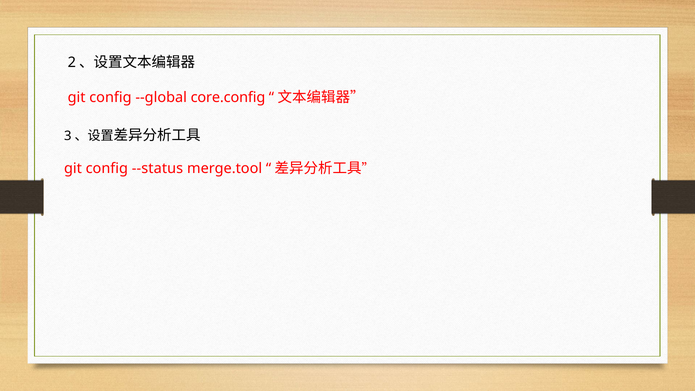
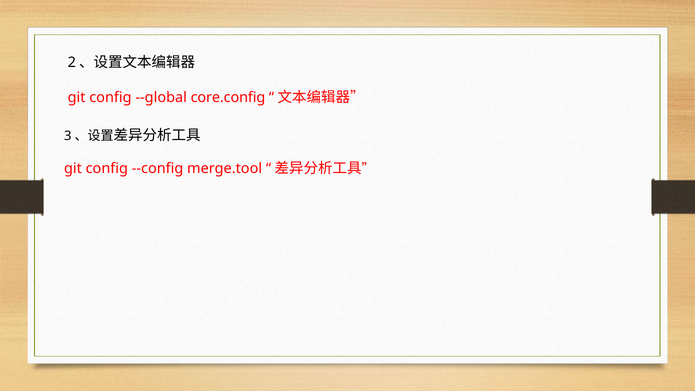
--status: --status -> --config
